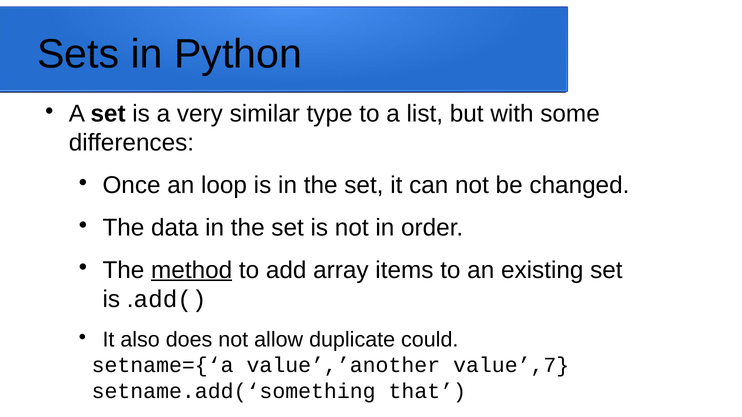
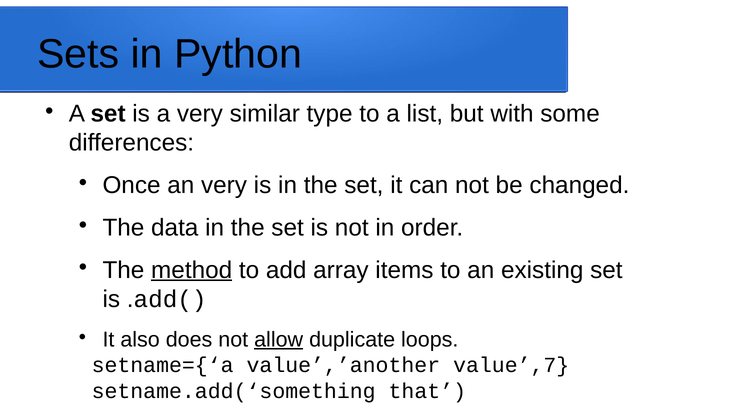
an loop: loop -> very
allow underline: none -> present
could: could -> loops
